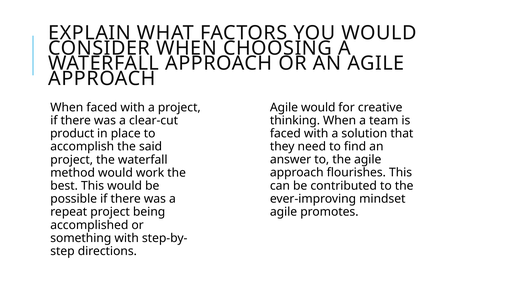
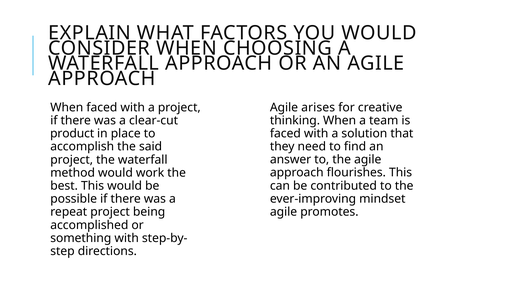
Agile would: would -> arises
